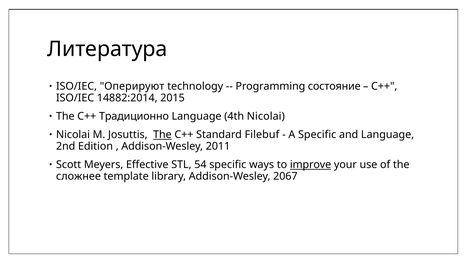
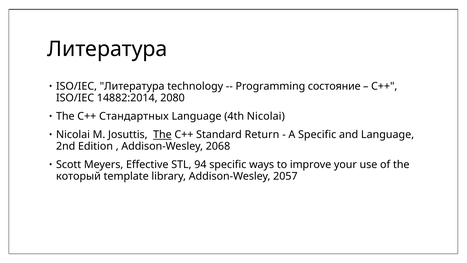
ISO/IEC Оперируют: Оперируют -> Литература
2015: 2015 -> 2080
Традиционно: Традиционно -> Стандартных
Filebuf: Filebuf -> Return
2011: 2011 -> 2068
54: 54 -> 94
improve underline: present -> none
сложнее: сложнее -> который
2067: 2067 -> 2057
